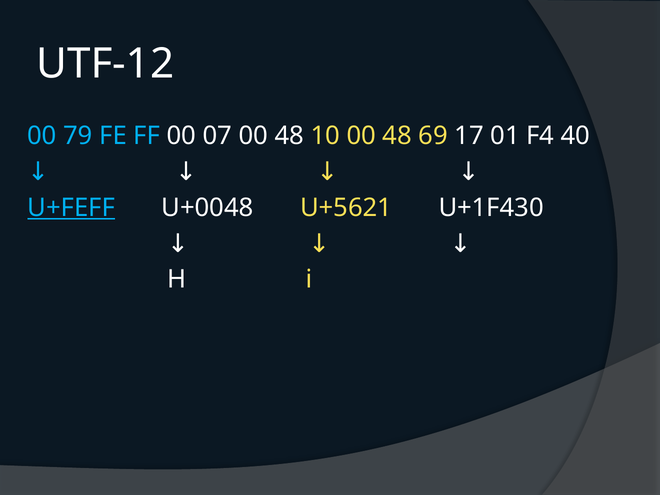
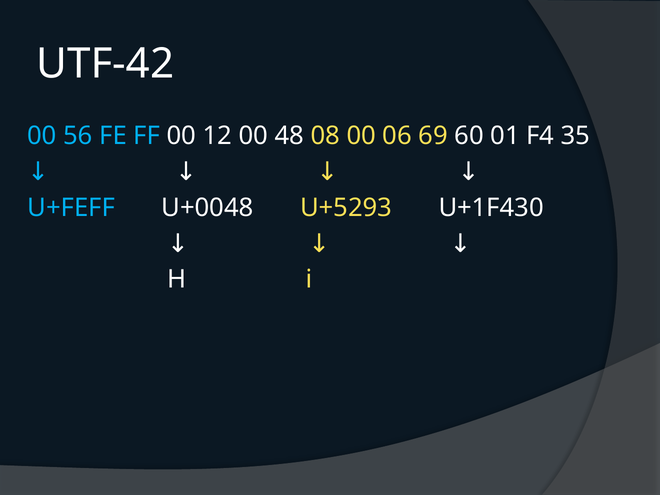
UTF-12: UTF-12 -> UTF-42
79: 79 -> 56
07: 07 -> 12
10: 10 -> 08
48 at (397, 136): 48 -> 06
17: 17 -> 60
40: 40 -> 35
U+FEFF underline: present -> none
U+5621: U+5621 -> U+5293
